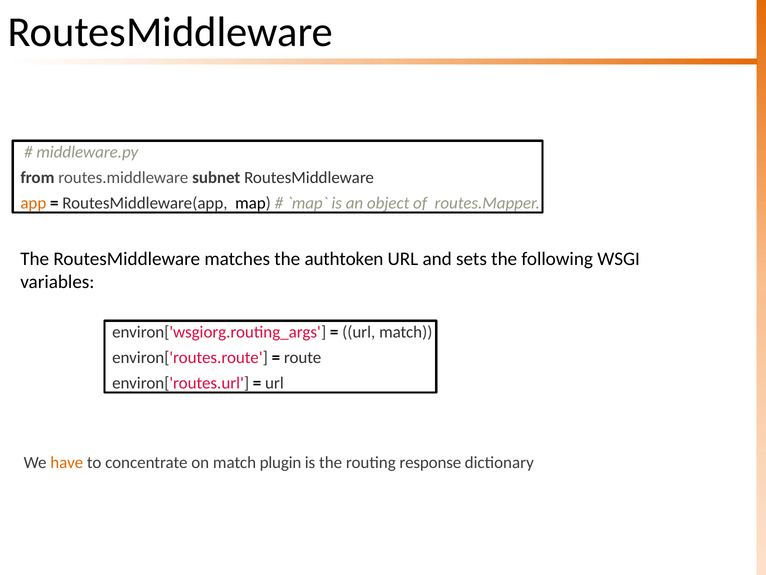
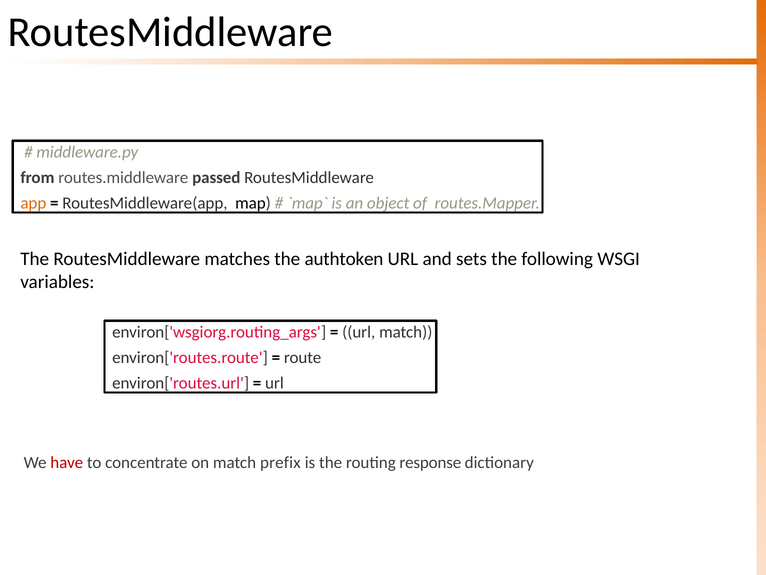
subnet: subnet -> passed
have colour: orange -> red
plugin: plugin -> prefix
